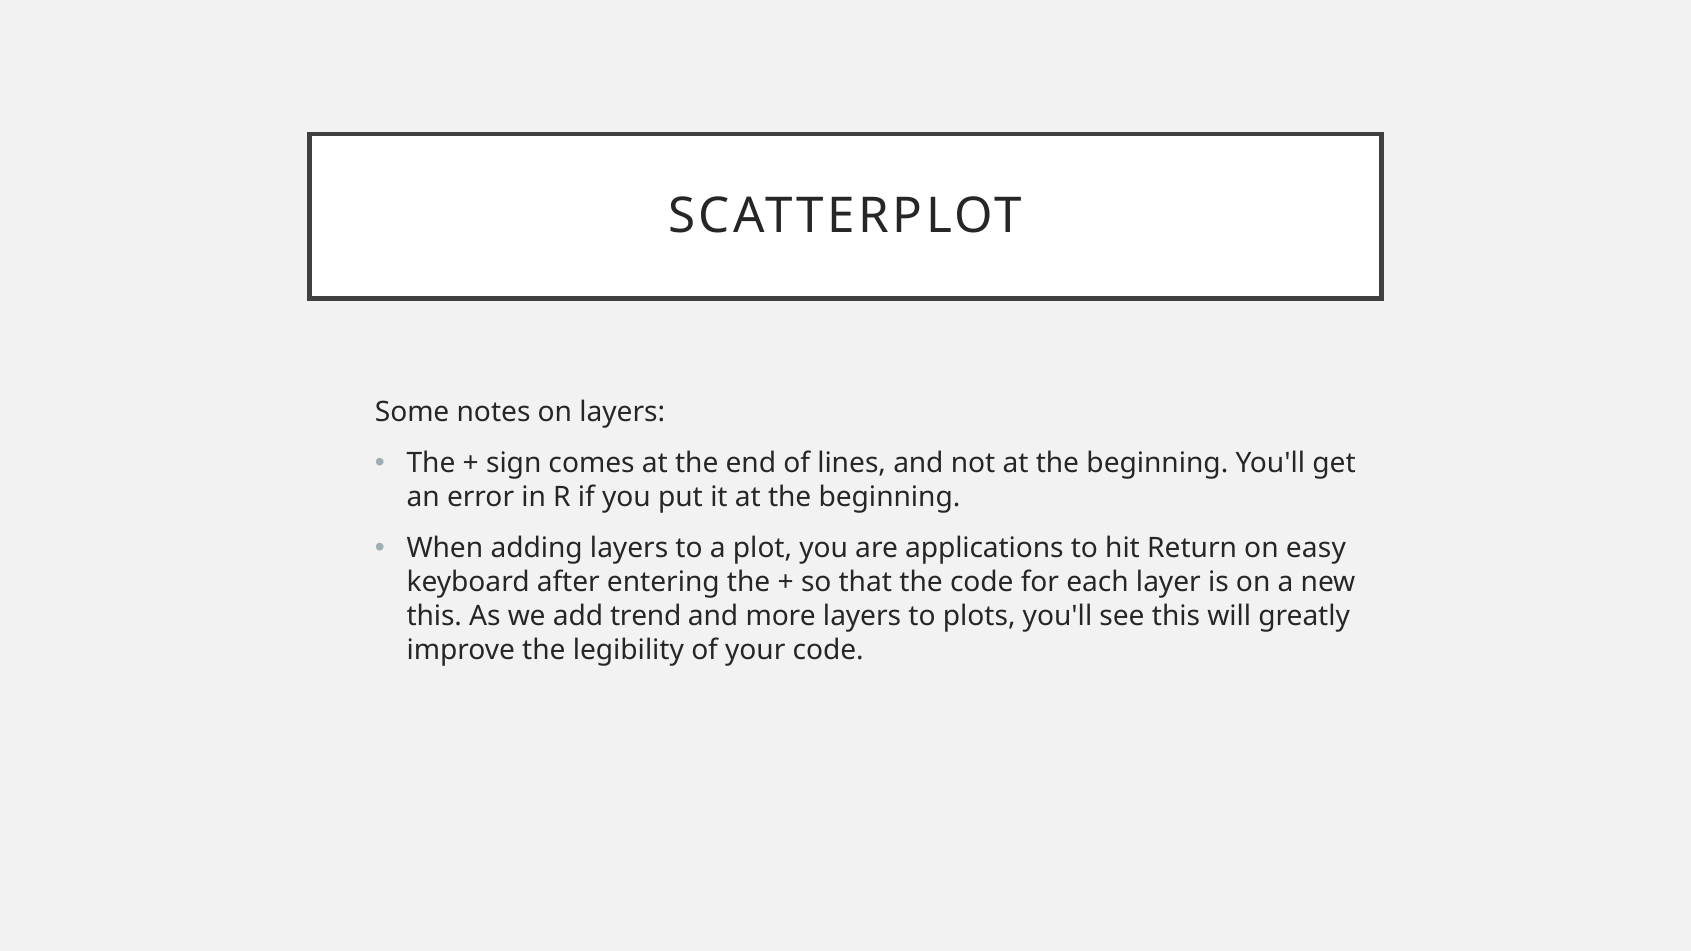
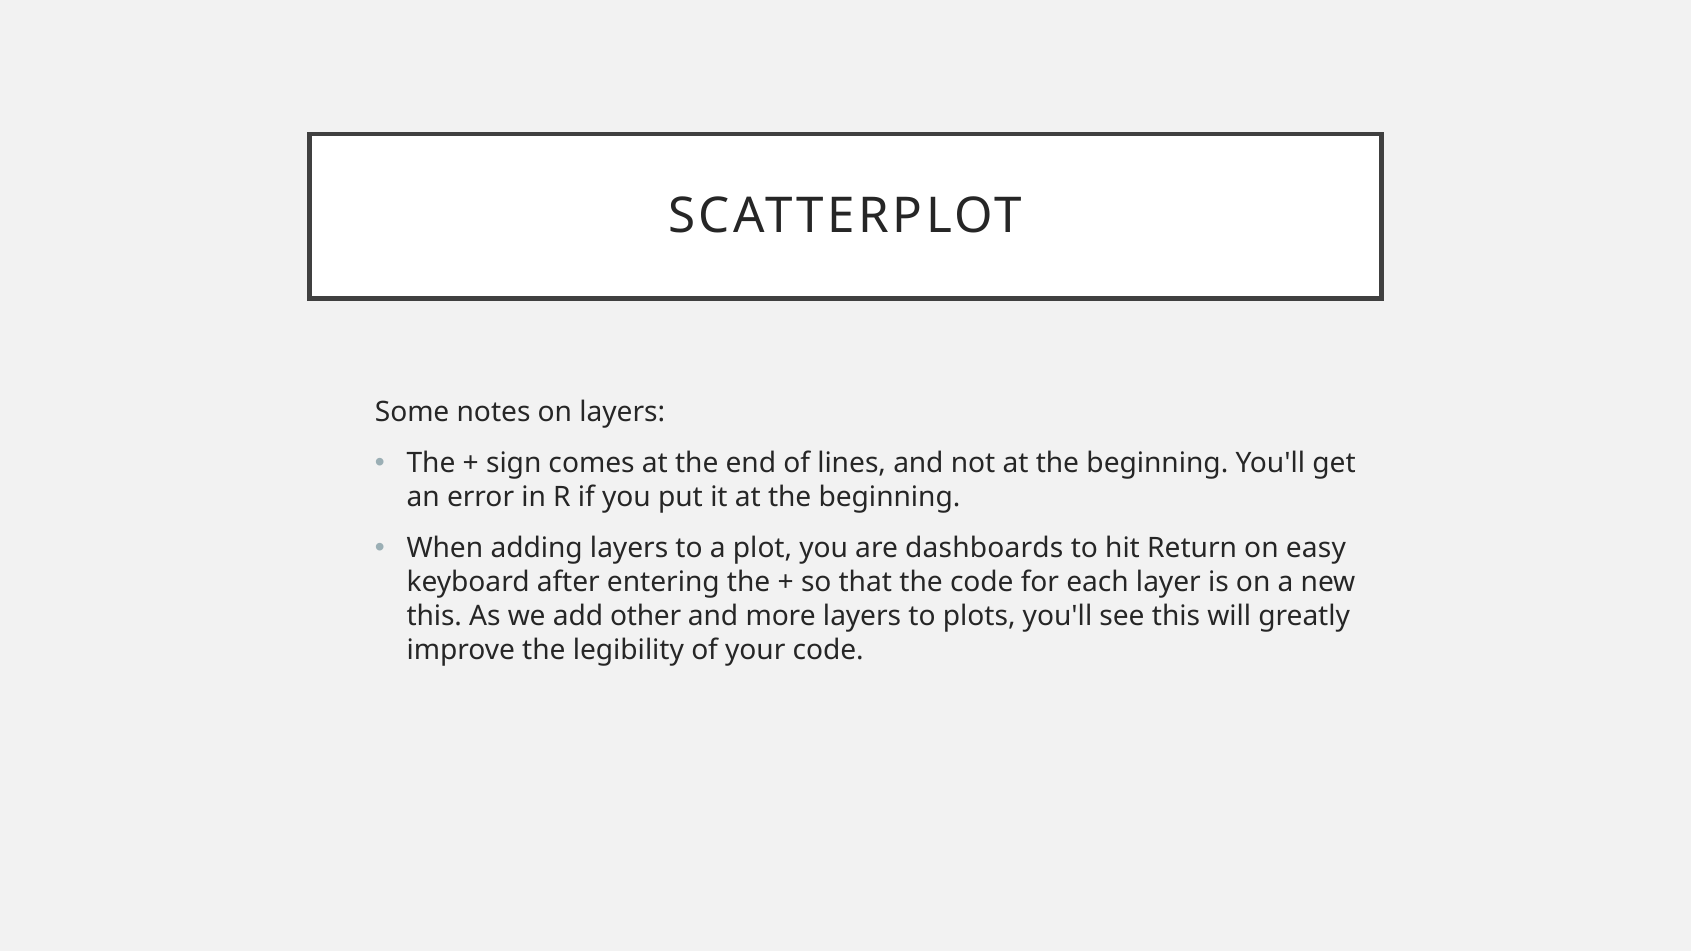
applications: applications -> dashboards
trend: trend -> other
